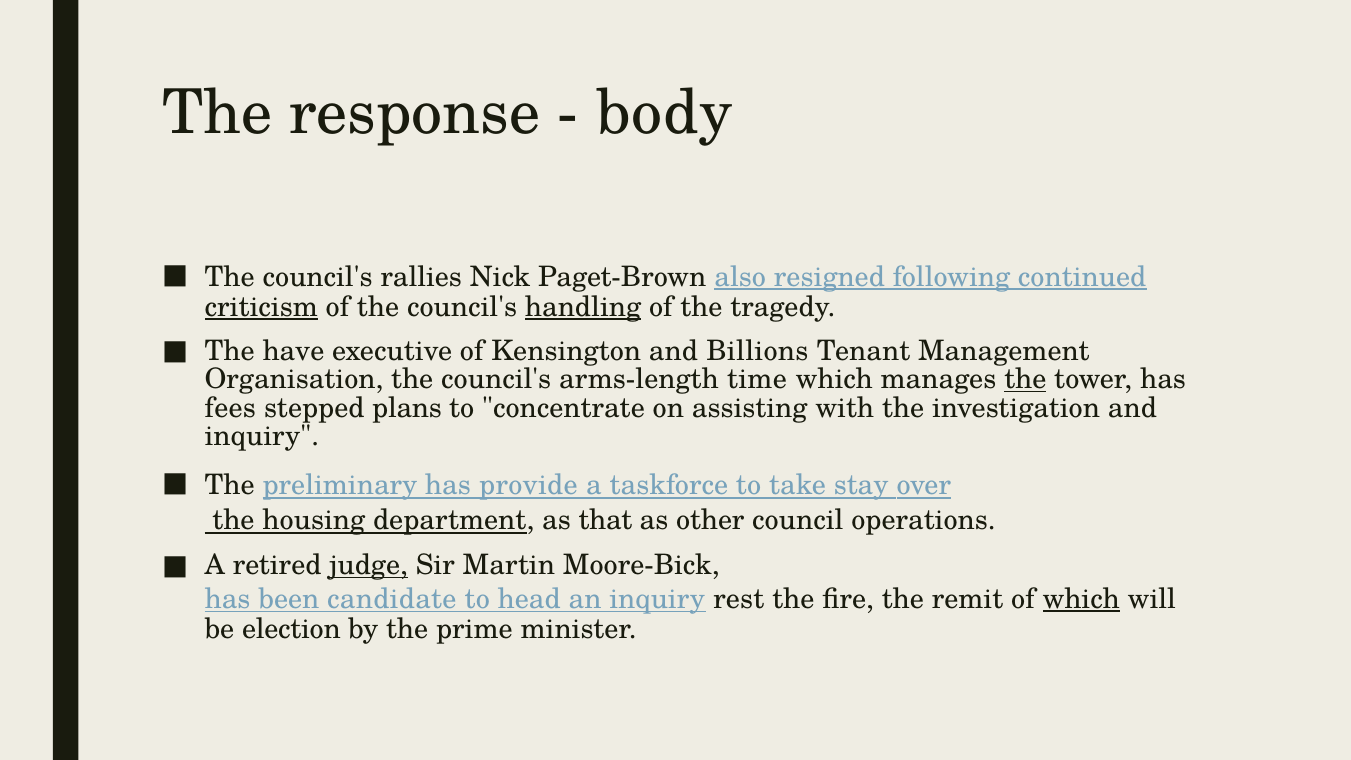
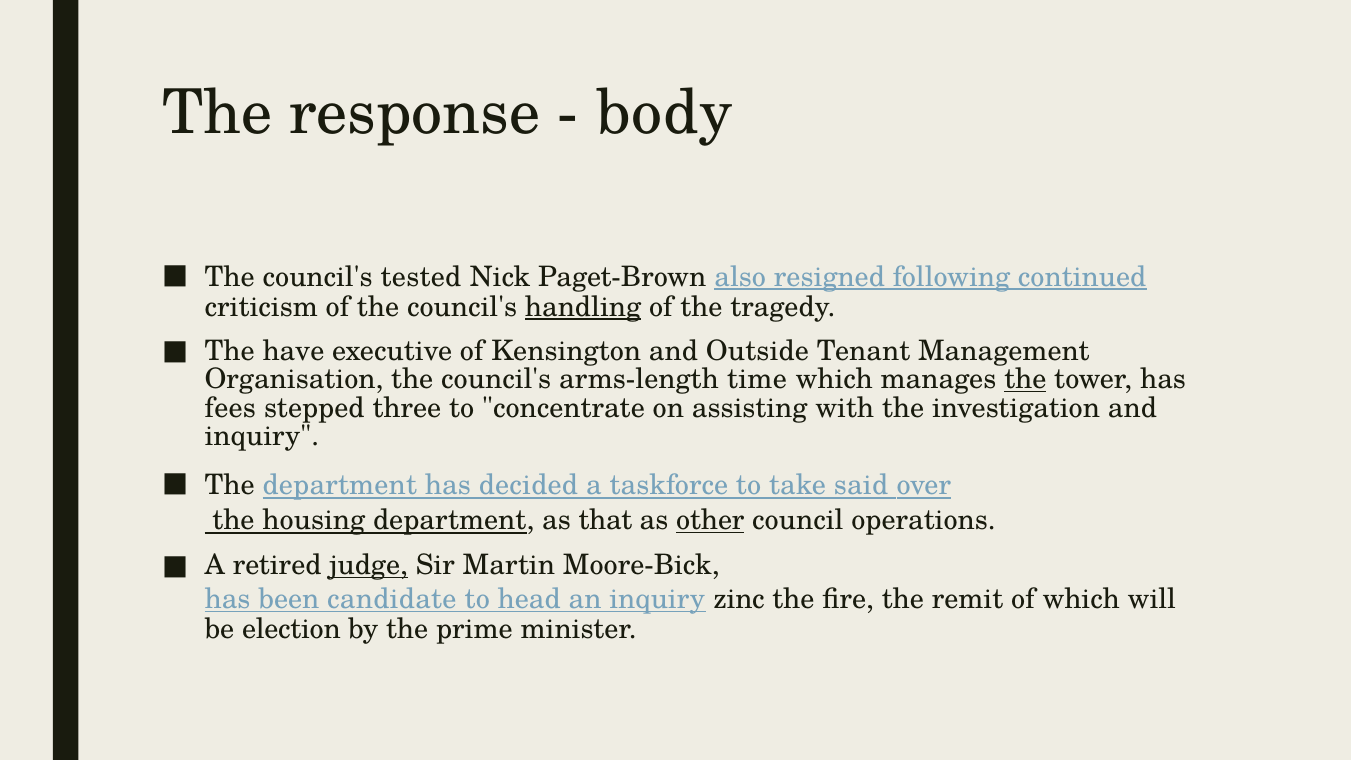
rallies: rallies -> tested
criticism underline: present -> none
Billions: Billions -> Outside
plans: plans -> three
The preliminary: preliminary -> department
provide: provide -> decided
stay: stay -> said
other underline: none -> present
rest: rest -> zinc
which at (1081, 599) underline: present -> none
